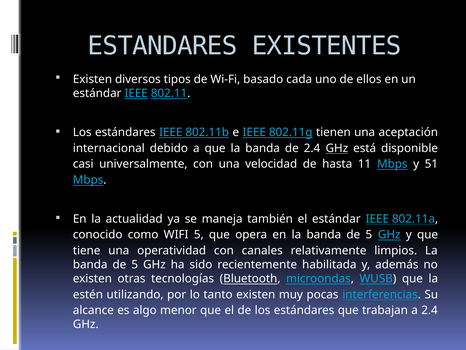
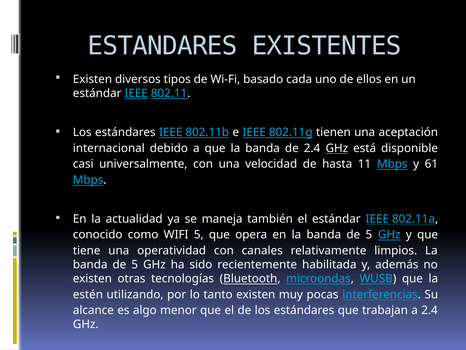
51: 51 -> 61
